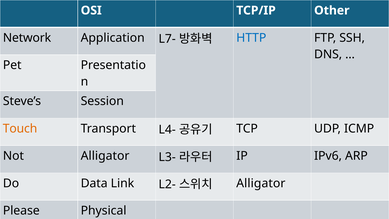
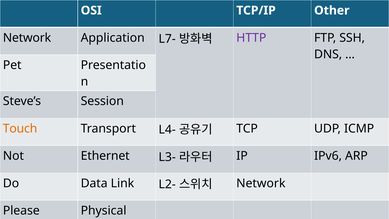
HTTP colour: blue -> purple
Not Alligator: Alligator -> Ethernet
Alligator at (261, 183): Alligator -> Network
